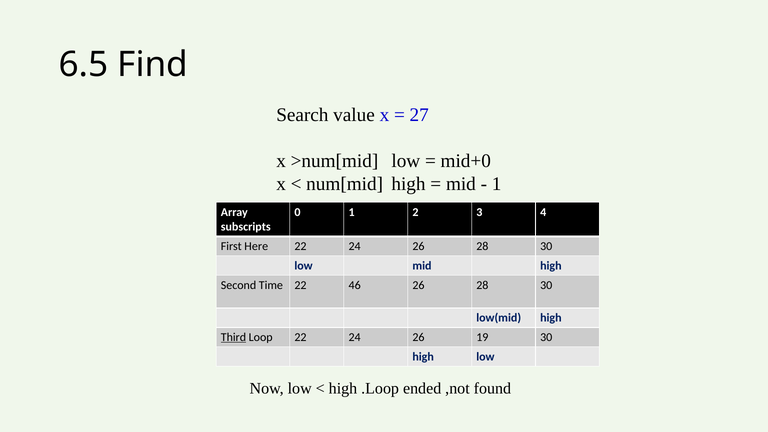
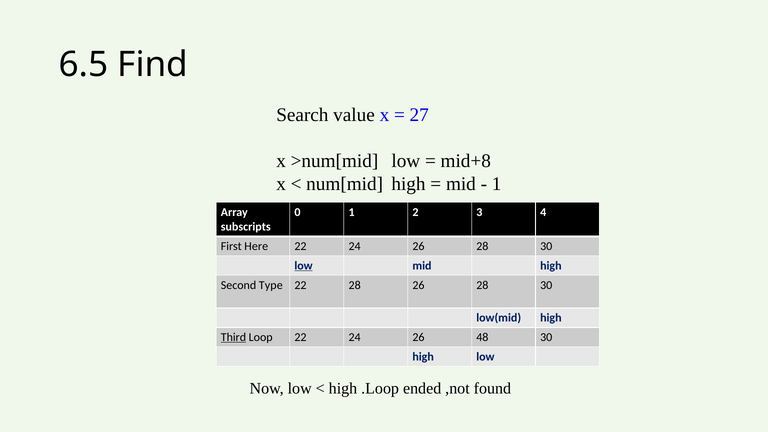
mid+0: mid+0 -> mid+8
low at (304, 266) underline: none -> present
Time: Time -> Type
22 46: 46 -> 28
19: 19 -> 48
